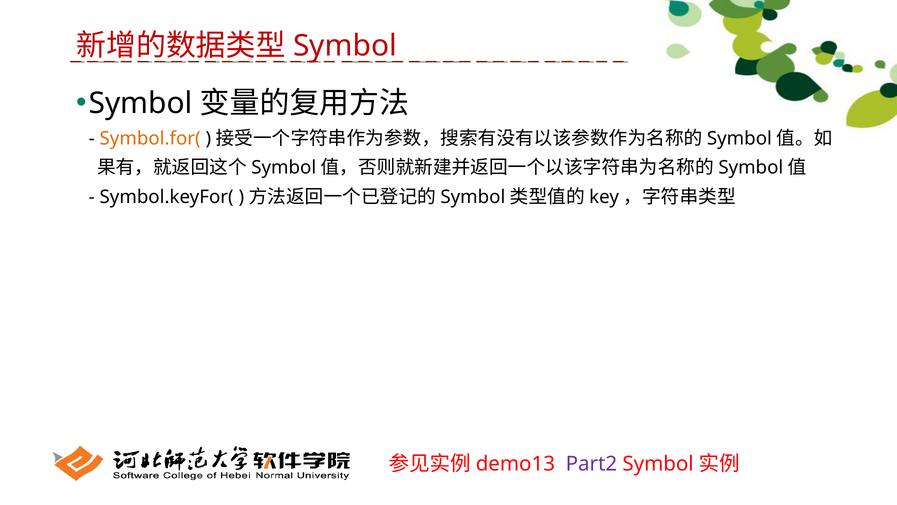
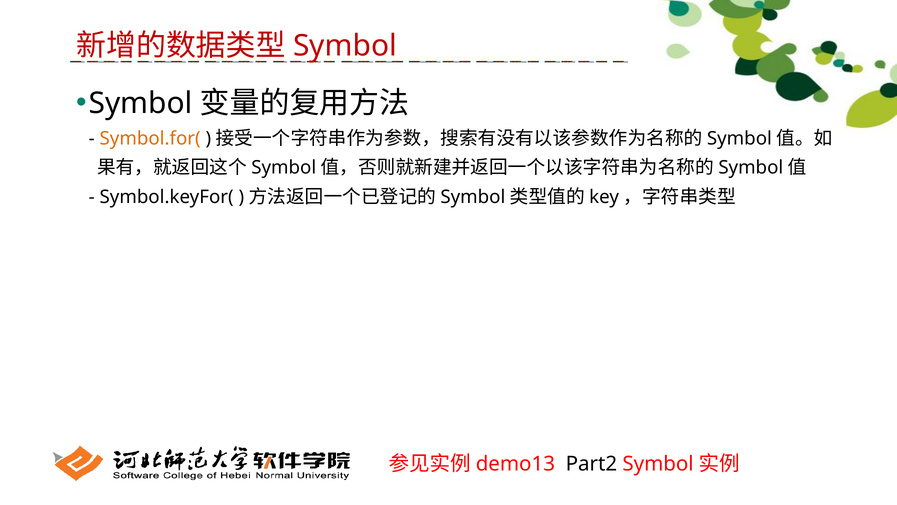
Part2 colour: purple -> black
